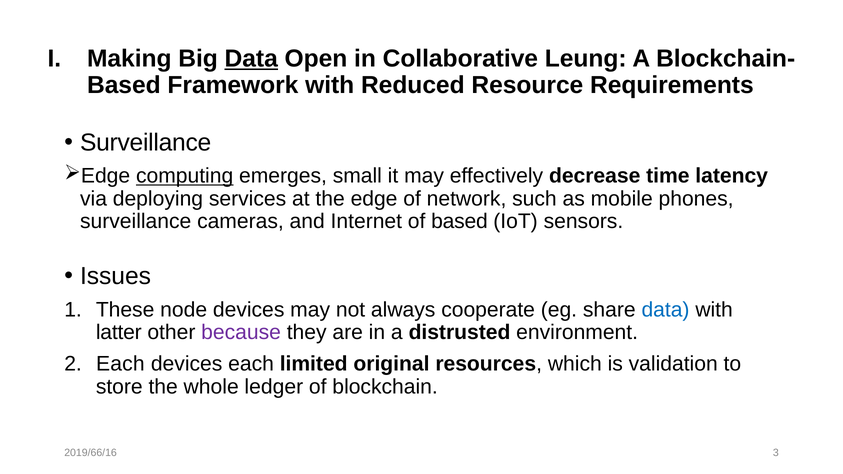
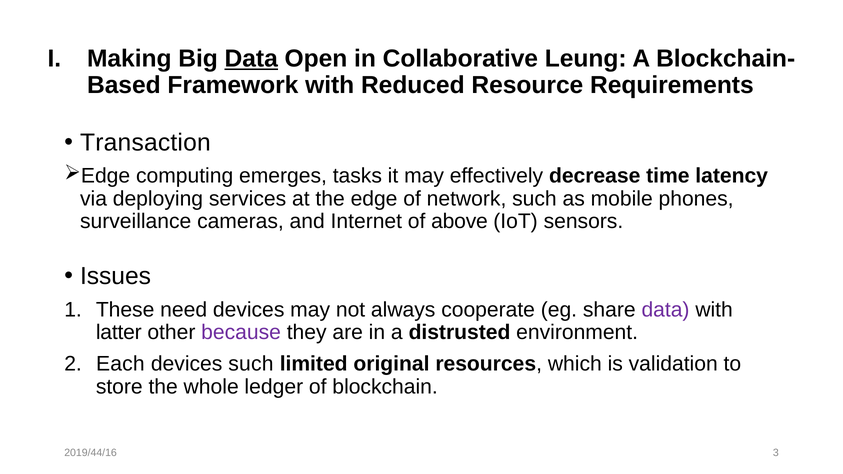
Surveillance at (146, 142): Surveillance -> Transaction
computing underline: present -> none
small: small -> tasks
of based: based -> above
node: node -> need
data at (665, 310) colour: blue -> purple
devices each: each -> such
2019/66/16: 2019/66/16 -> 2019/44/16
